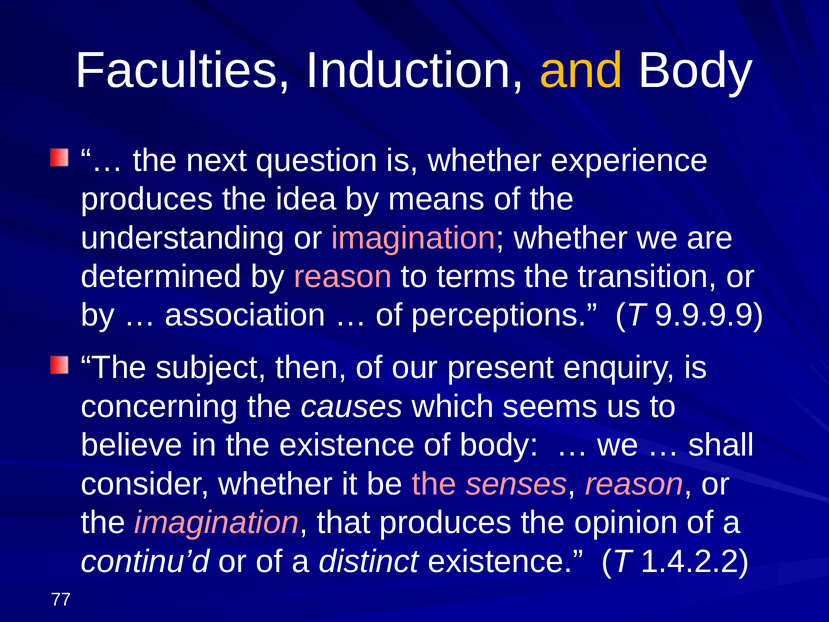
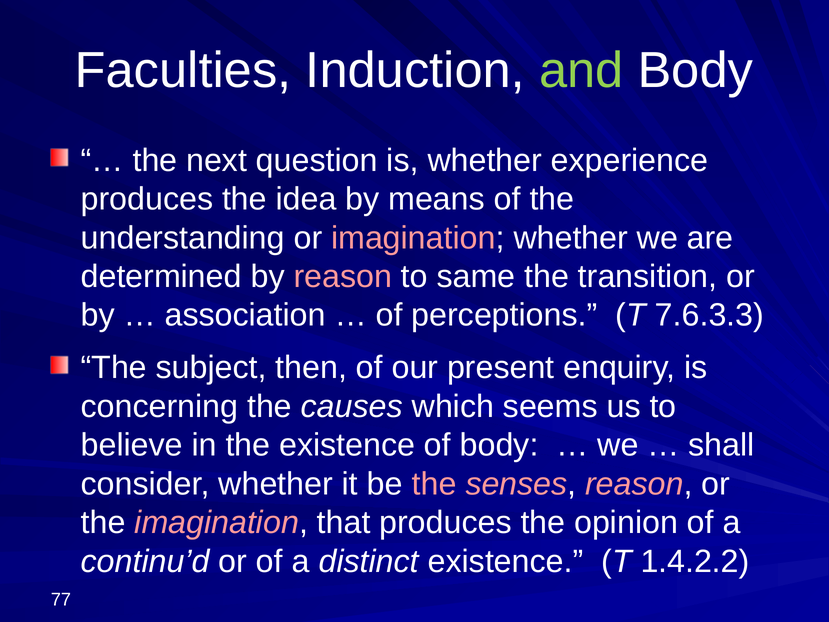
and colour: yellow -> light green
terms: terms -> same
9.9.9.9: 9.9.9.9 -> 7.6.3.3
